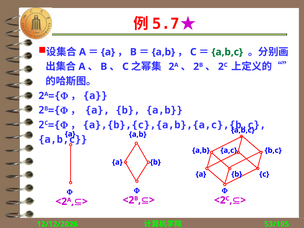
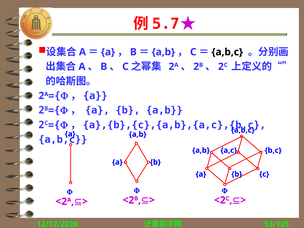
a,b,c at (227, 52) colour: green -> black
